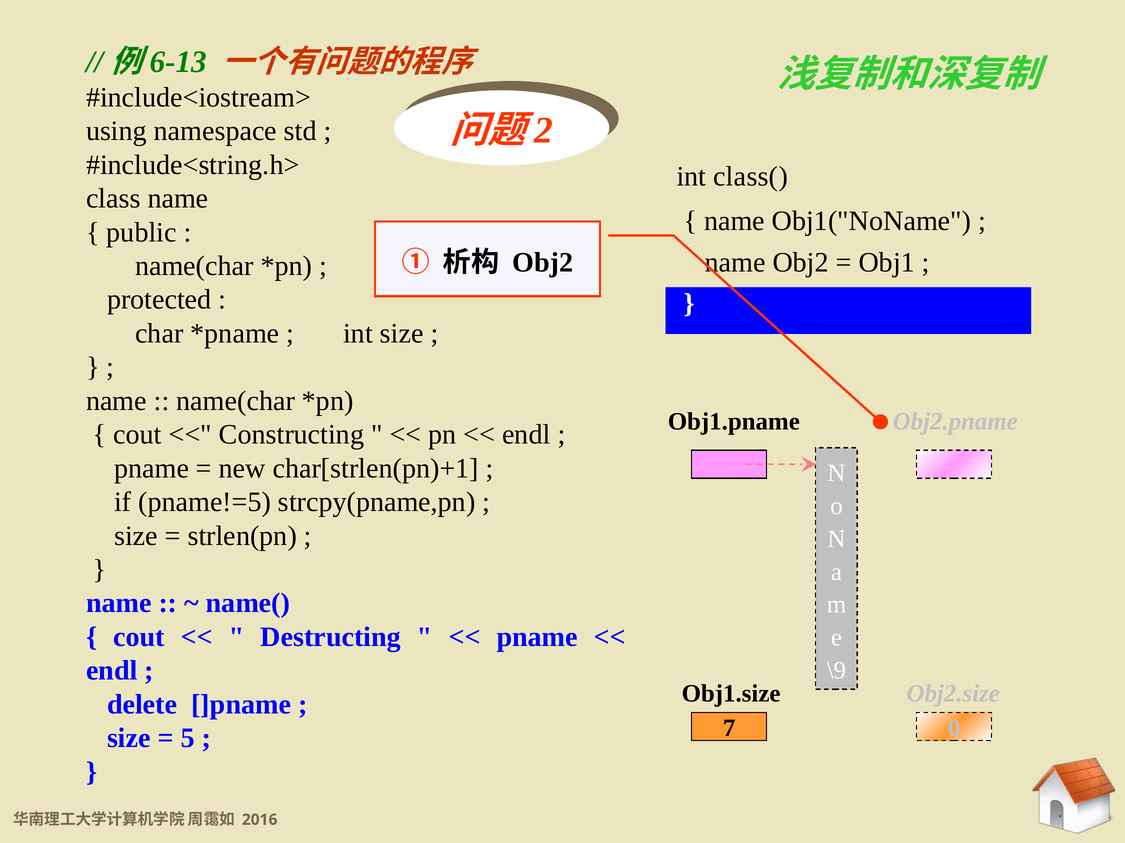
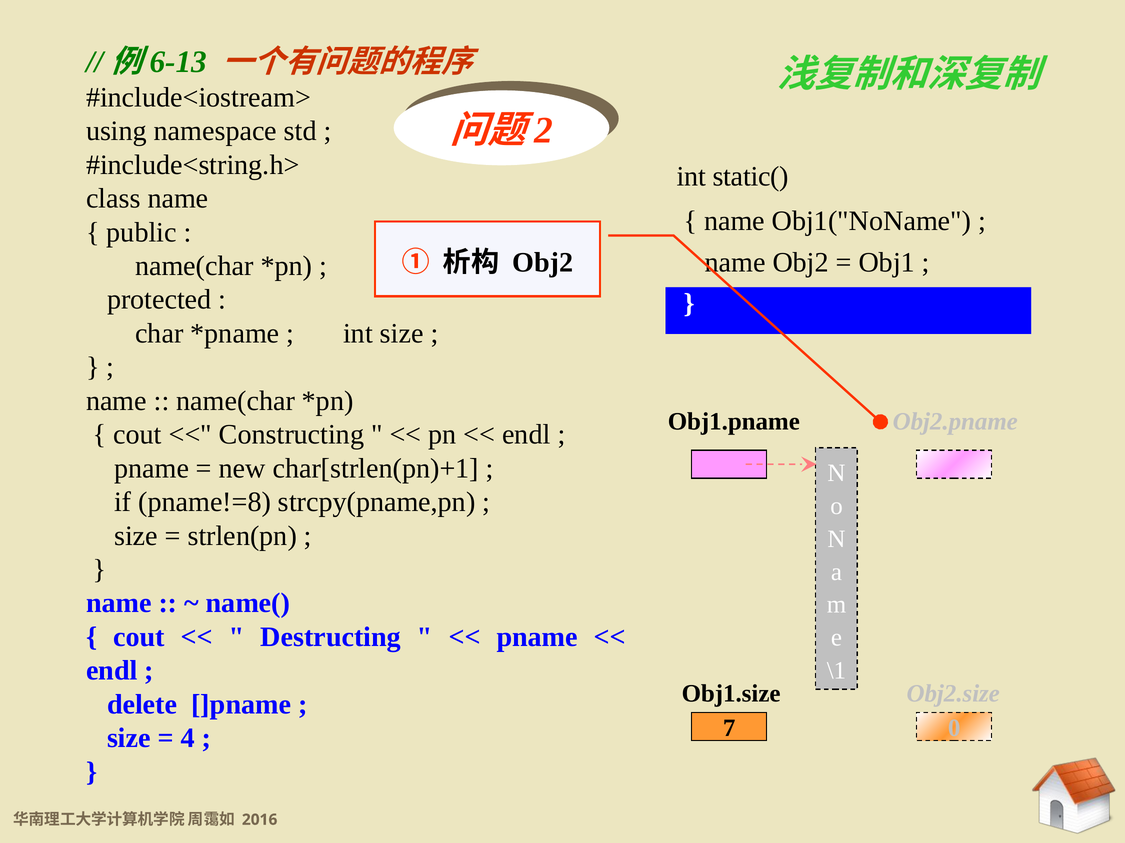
class(: class( -> static(
pname!=5: pname!=5 -> pname!=8
\9: \9 -> \1
5: 5 -> 4
